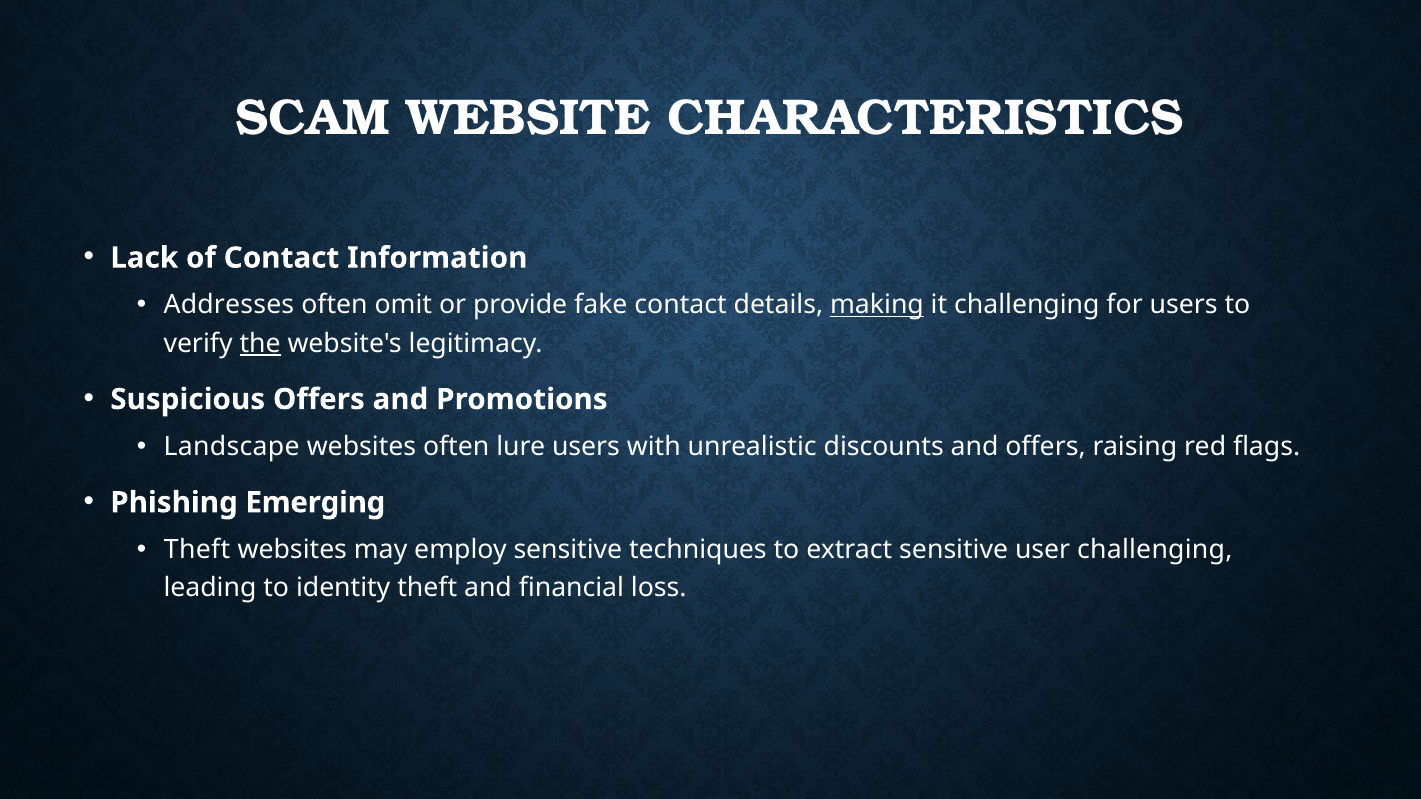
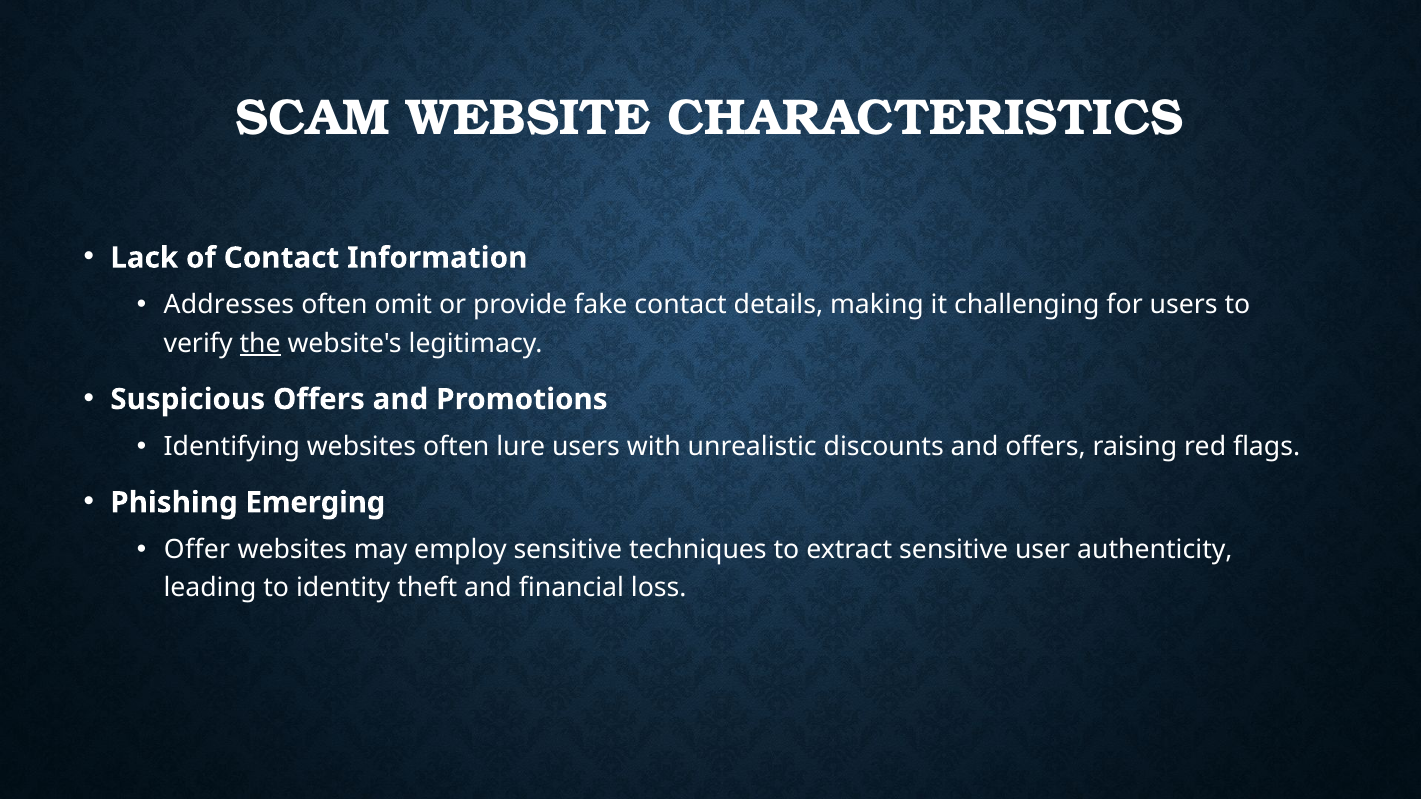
making underline: present -> none
Landscape: Landscape -> Identifying
Theft at (197, 550): Theft -> Offer
user challenging: challenging -> authenticity
